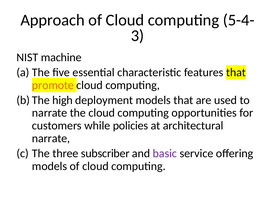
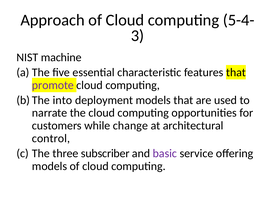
promote colour: orange -> purple
high: high -> into
policies: policies -> change
narrate at (51, 139): narrate -> control
